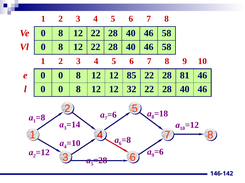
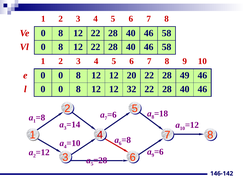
85: 85 -> 20
81: 81 -> 49
